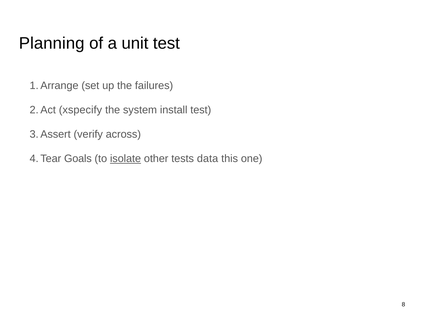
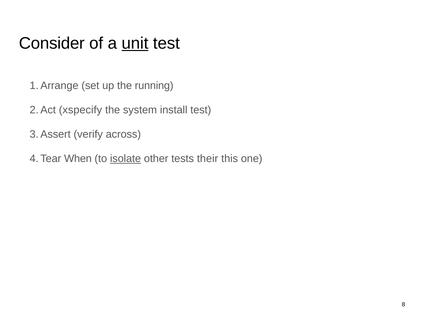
Planning: Planning -> Consider
unit underline: none -> present
failures: failures -> running
Goals: Goals -> When
data: data -> their
